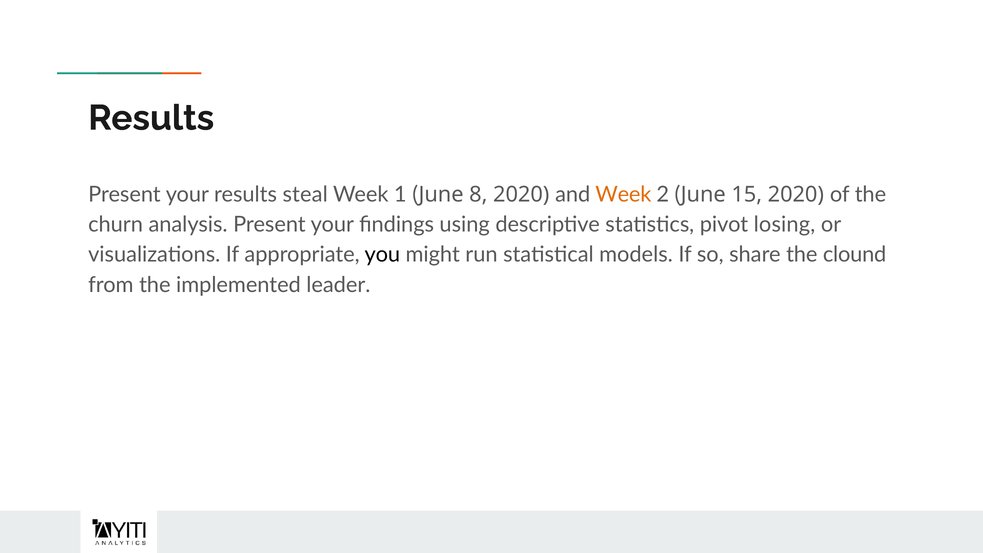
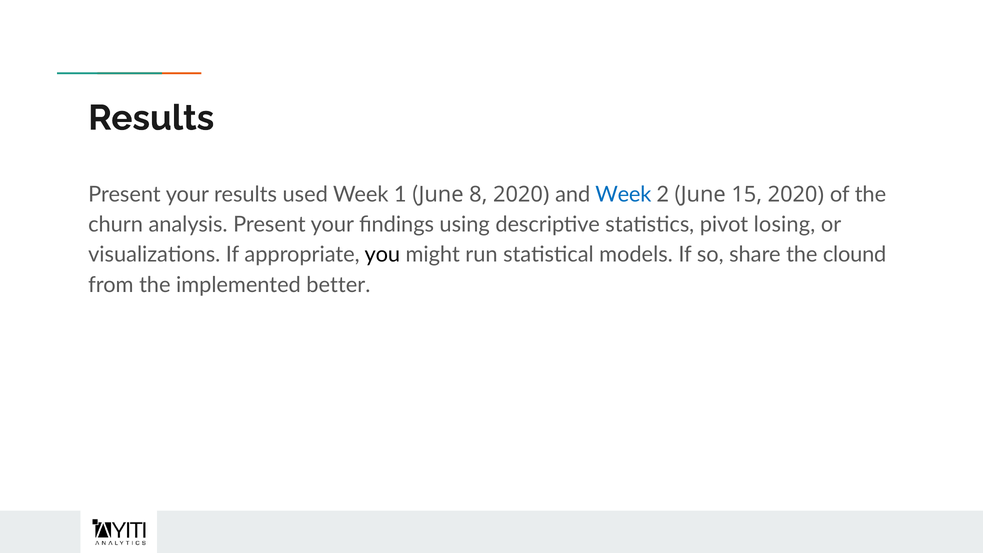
steal: steal -> used
Week at (623, 195) colour: orange -> blue
leader: leader -> better
